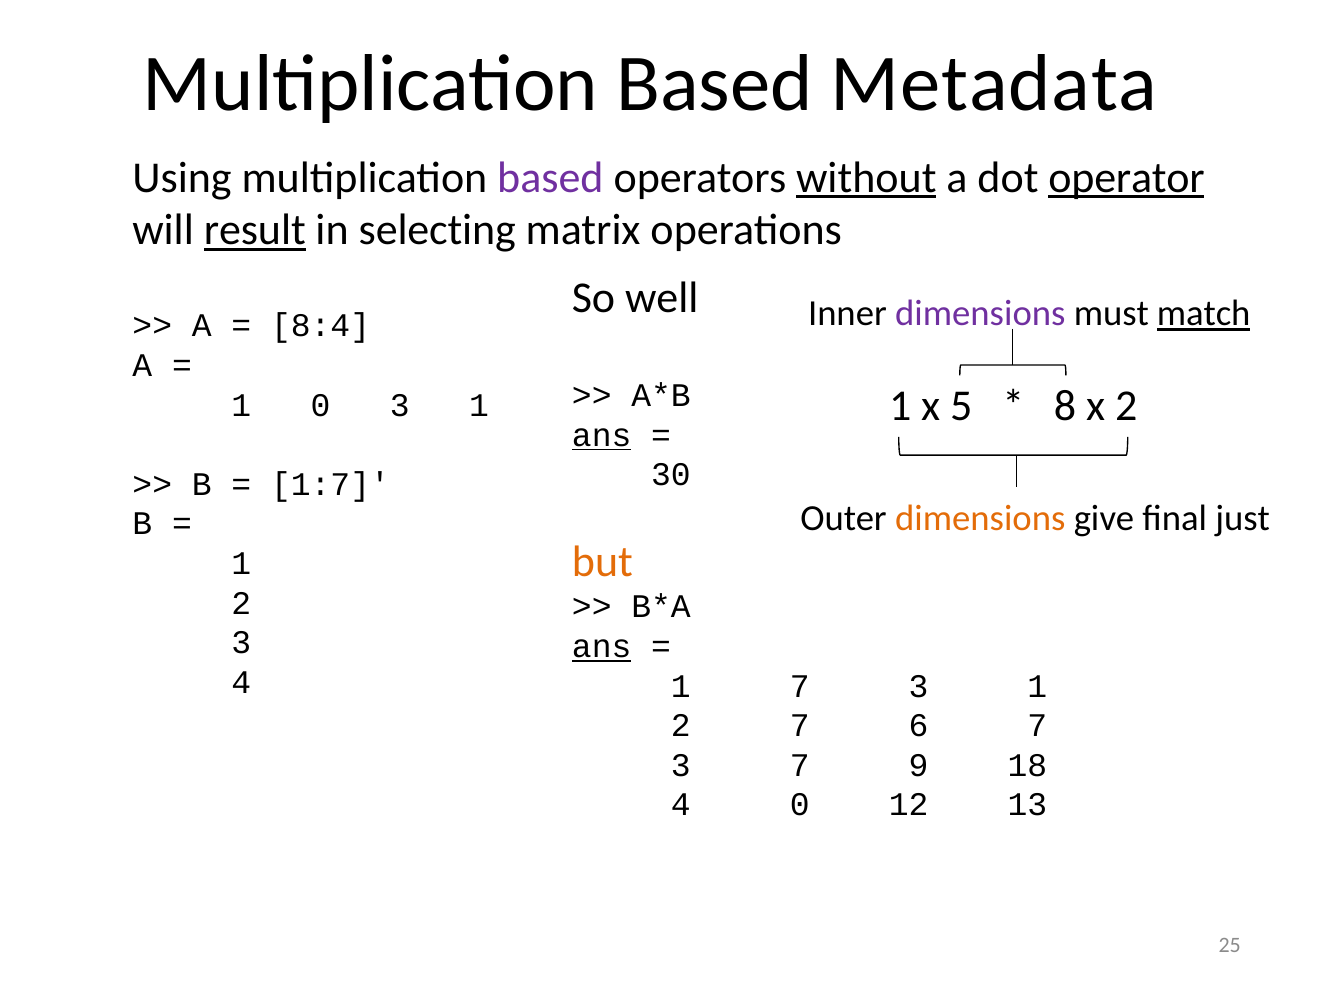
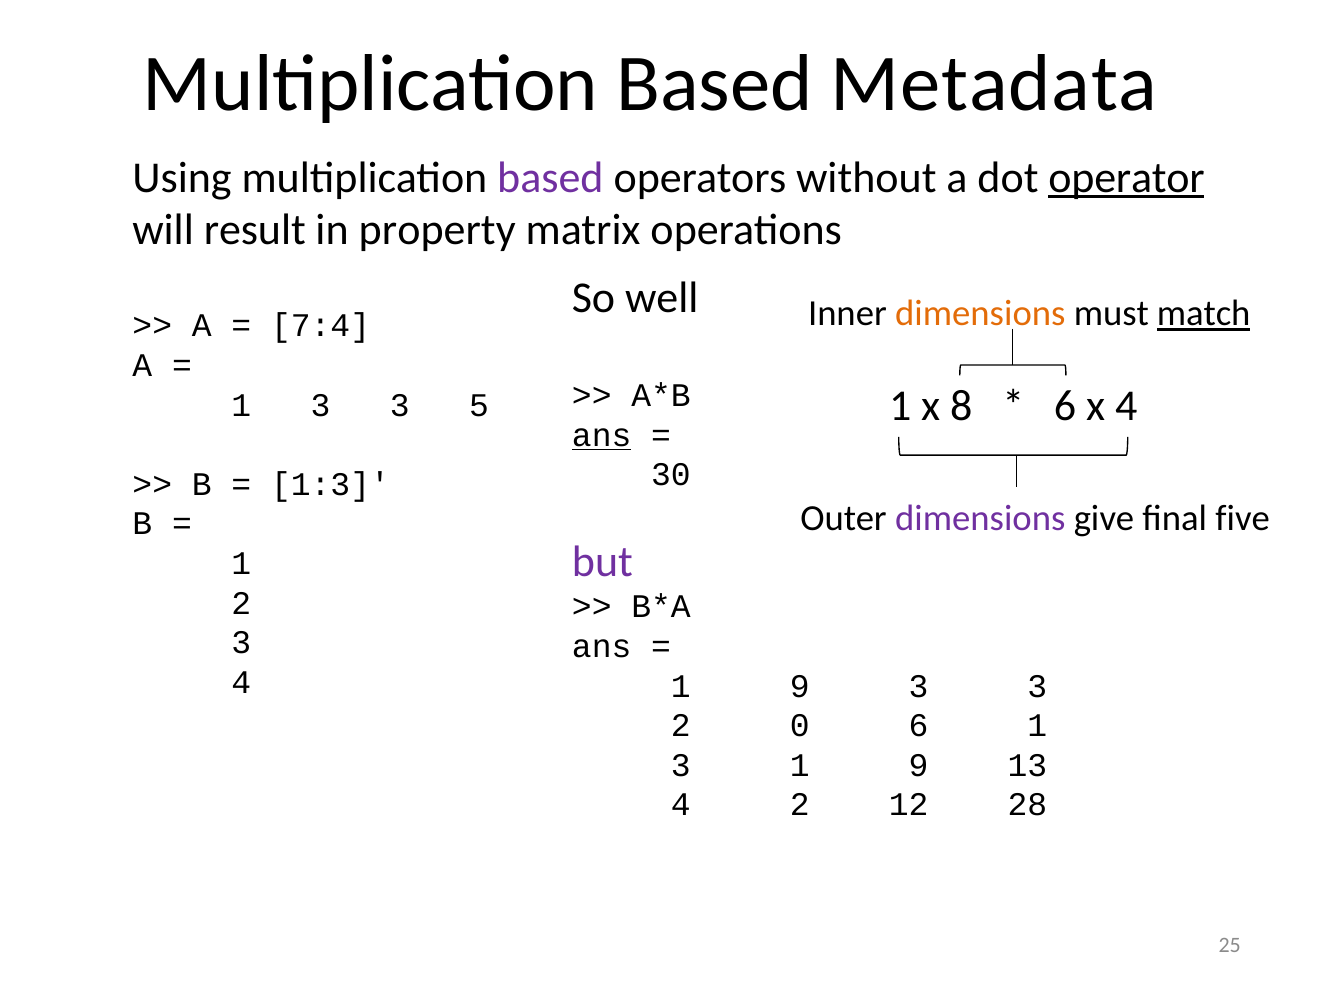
without underline: present -> none
result underline: present -> none
selecting: selecting -> property
dimensions at (980, 314) colour: purple -> orange
8:4: 8:4 -> 7:4
5: 5 -> 8
8 at (1065, 406): 8 -> 6
x 2: 2 -> 4
0 at (321, 405): 0 -> 3
1 at (479, 405): 1 -> 5
1:7: 1:7 -> 1:3
dimensions at (980, 518) colour: orange -> purple
just: just -> five
but colour: orange -> purple
ans at (602, 647) underline: present -> none
7 at (800, 686): 7 -> 9
1 at (1037, 686): 1 -> 3
2 7: 7 -> 0
6 7: 7 -> 1
3 7: 7 -> 1
18: 18 -> 13
4 0: 0 -> 2
13: 13 -> 28
